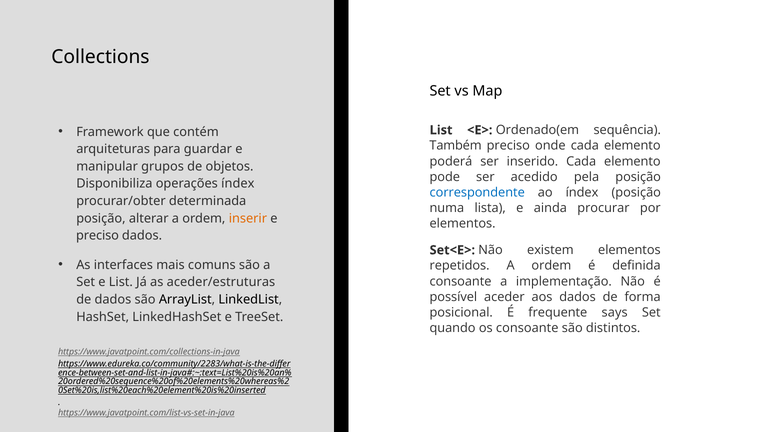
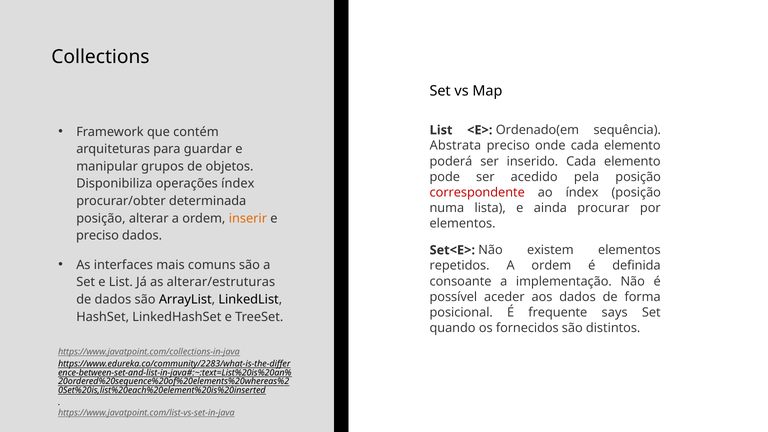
Também: Também -> Abstrata
correspondente colour: blue -> red
aceder/estruturas: aceder/estruturas -> alterar/estruturas
os consoante: consoante -> fornecidos
